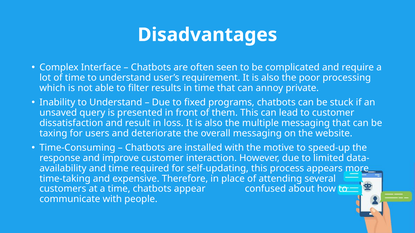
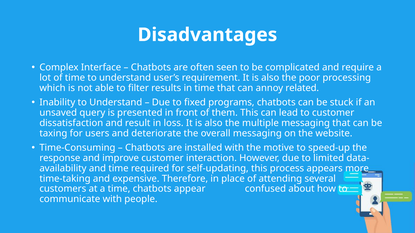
private: private -> related
